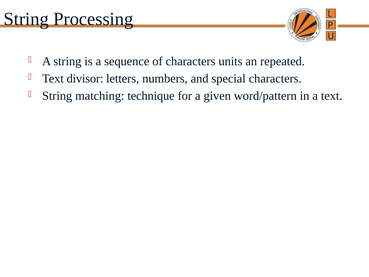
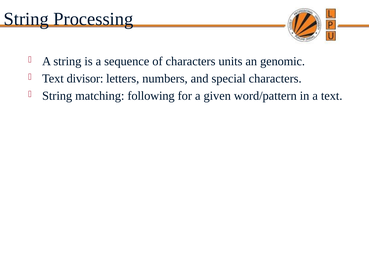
an repeated: repeated -> genomic
technique: technique -> following
